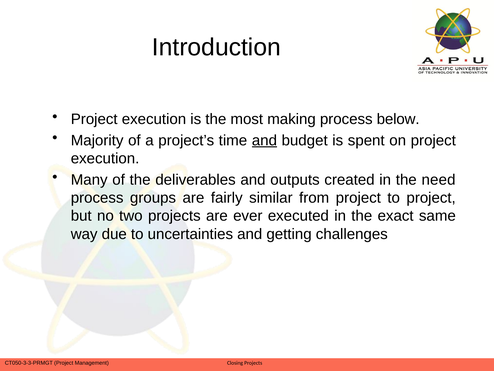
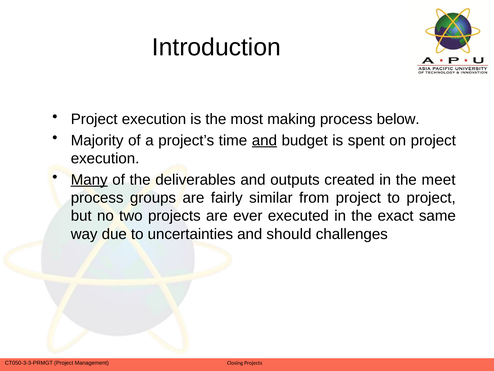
Many underline: none -> present
need: need -> meet
getting: getting -> should
